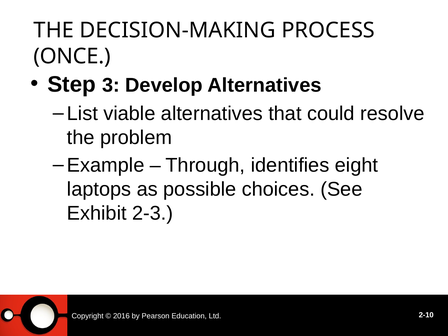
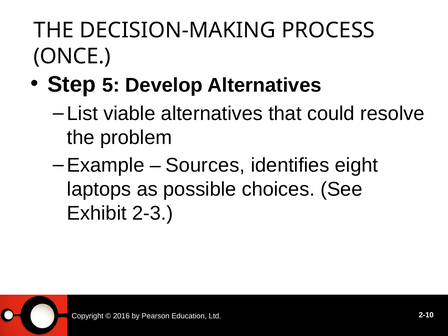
3: 3 -> 5
Through: Through -> Sources
